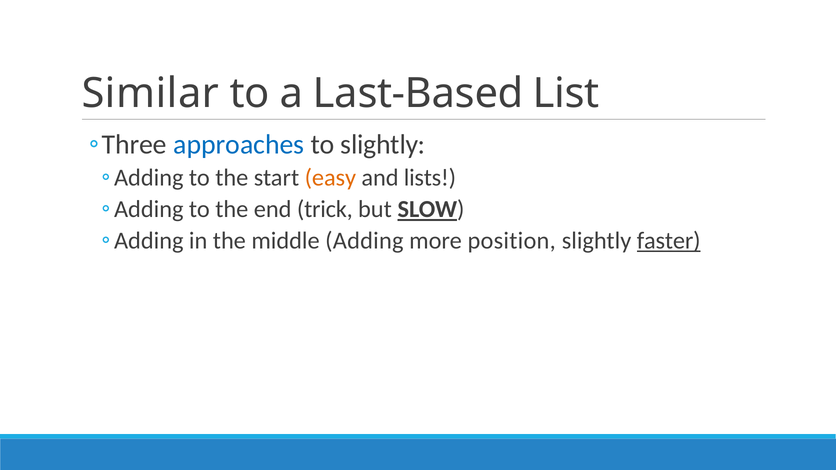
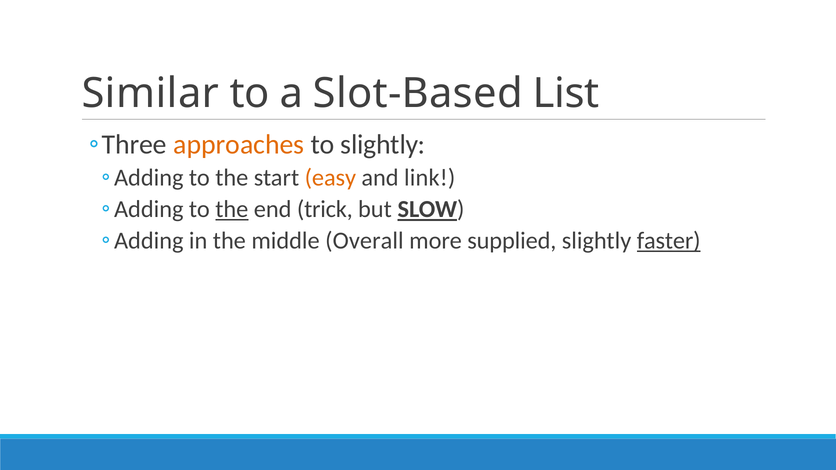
Last-Based: Last-Based -> Slot-Based
approaches colour: blue -> orange
lists: lists -> link
the at (232, 210) underline: none -> present
Adding: Adding -> Overall
position: position -> supplied
